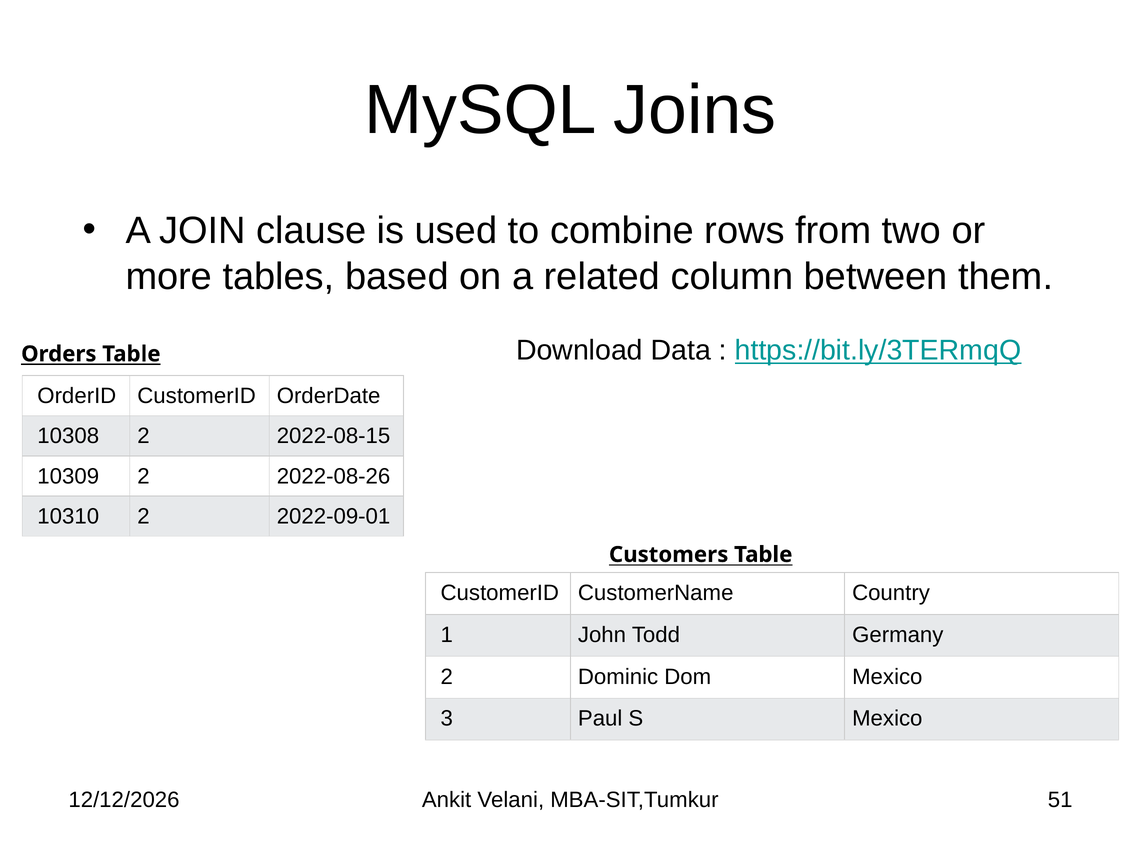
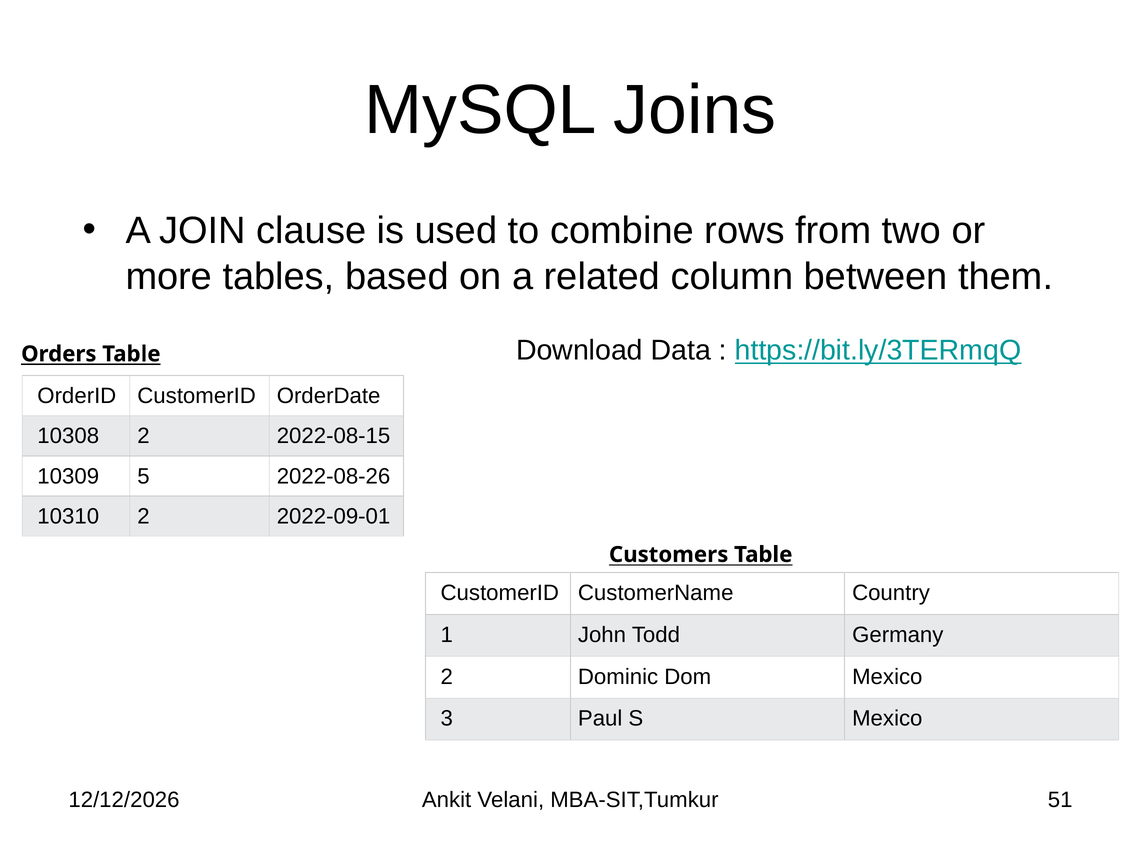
10309 2: 2 -> 5
